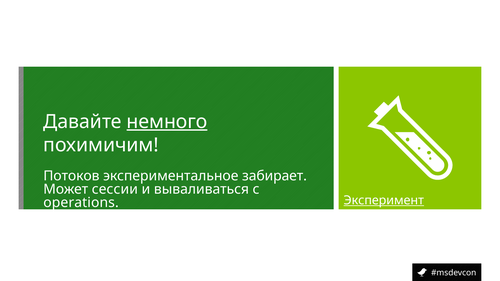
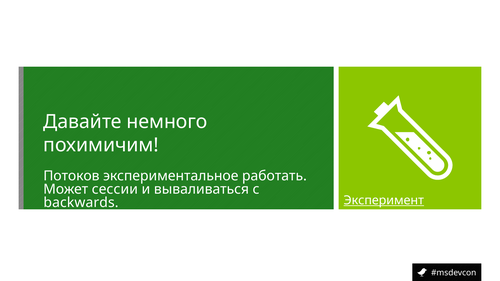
немного underline: present -> none
забирает: забирает -> работать
operations: operations -> backwards
